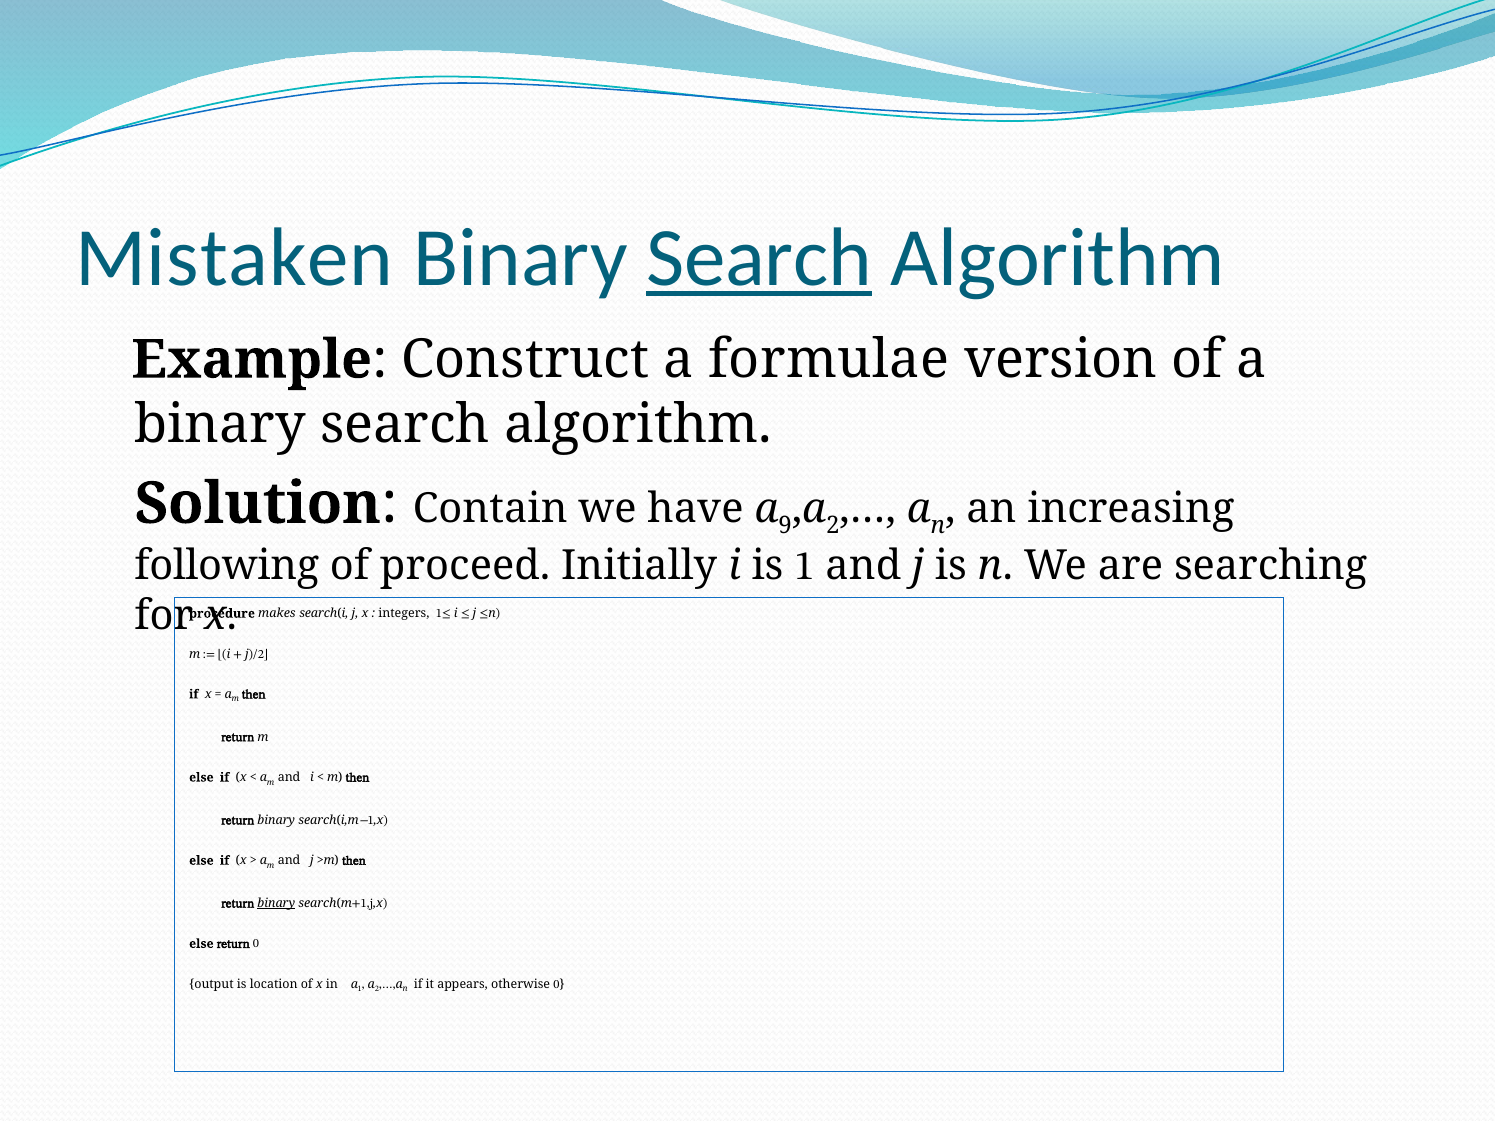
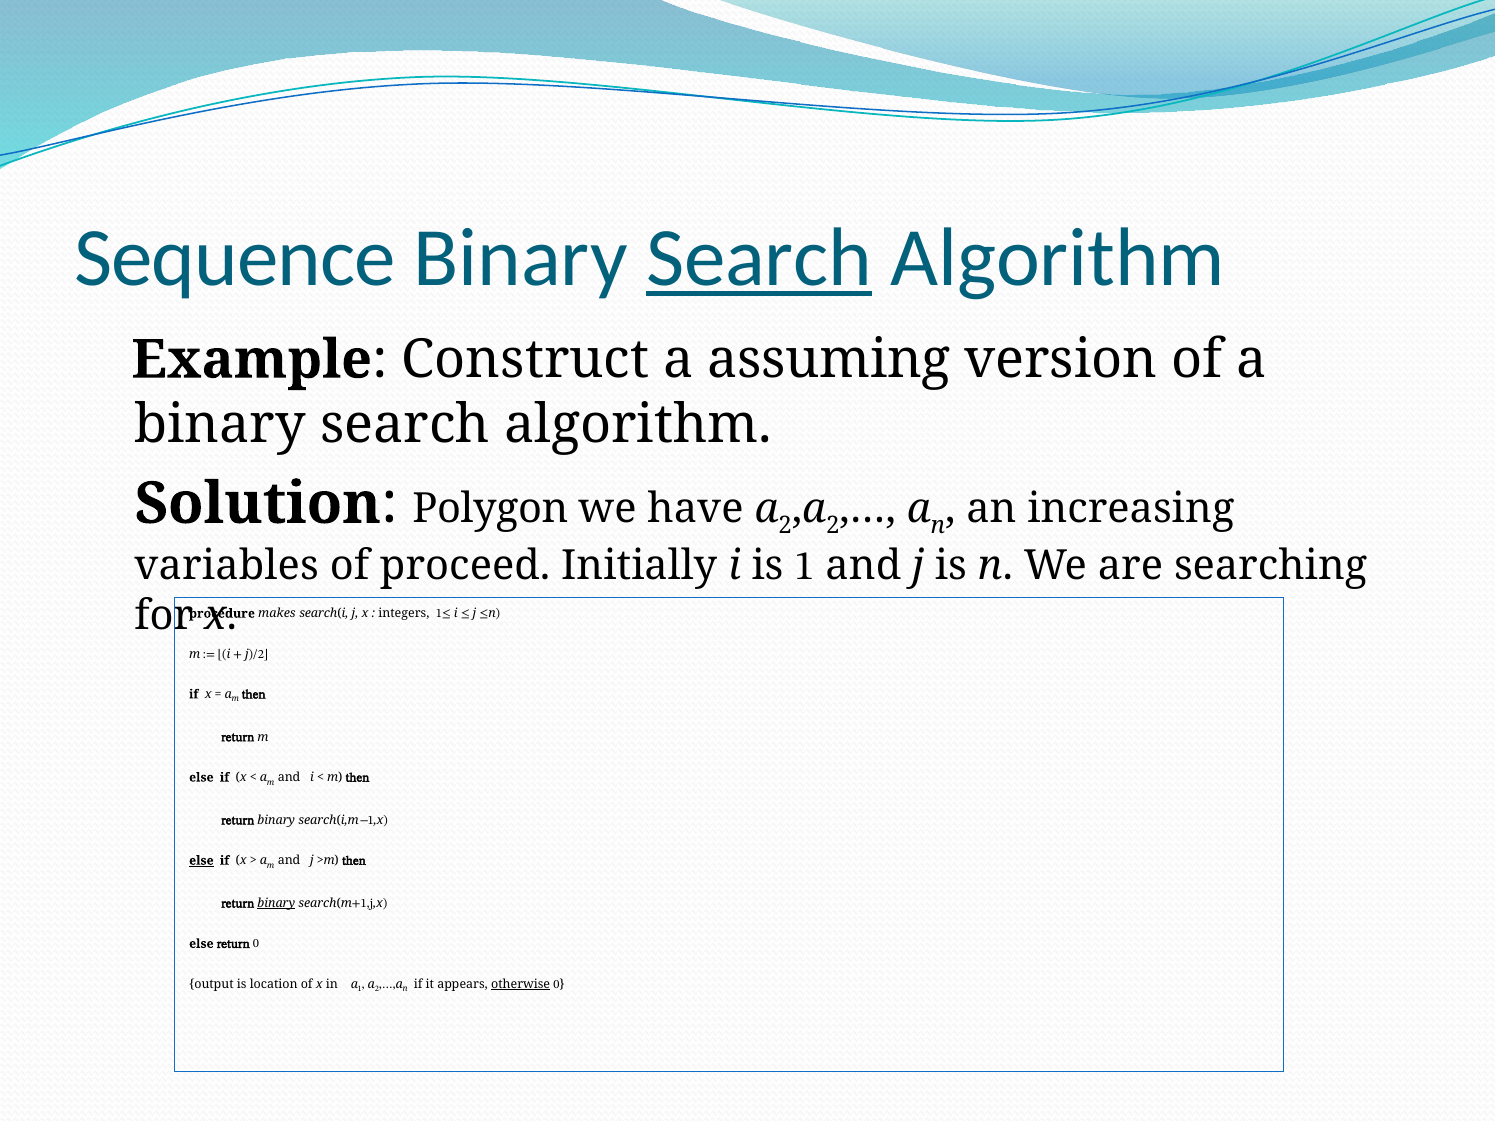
Mistaken: Mistaken -> Sequence
formulae: formulae -> assuming
Contain: Contain -> Polygon
a 9: 9 -> 2
following: following -> variables
else at (201, 861) underline: none -> present
otherwise underline: none -> present
